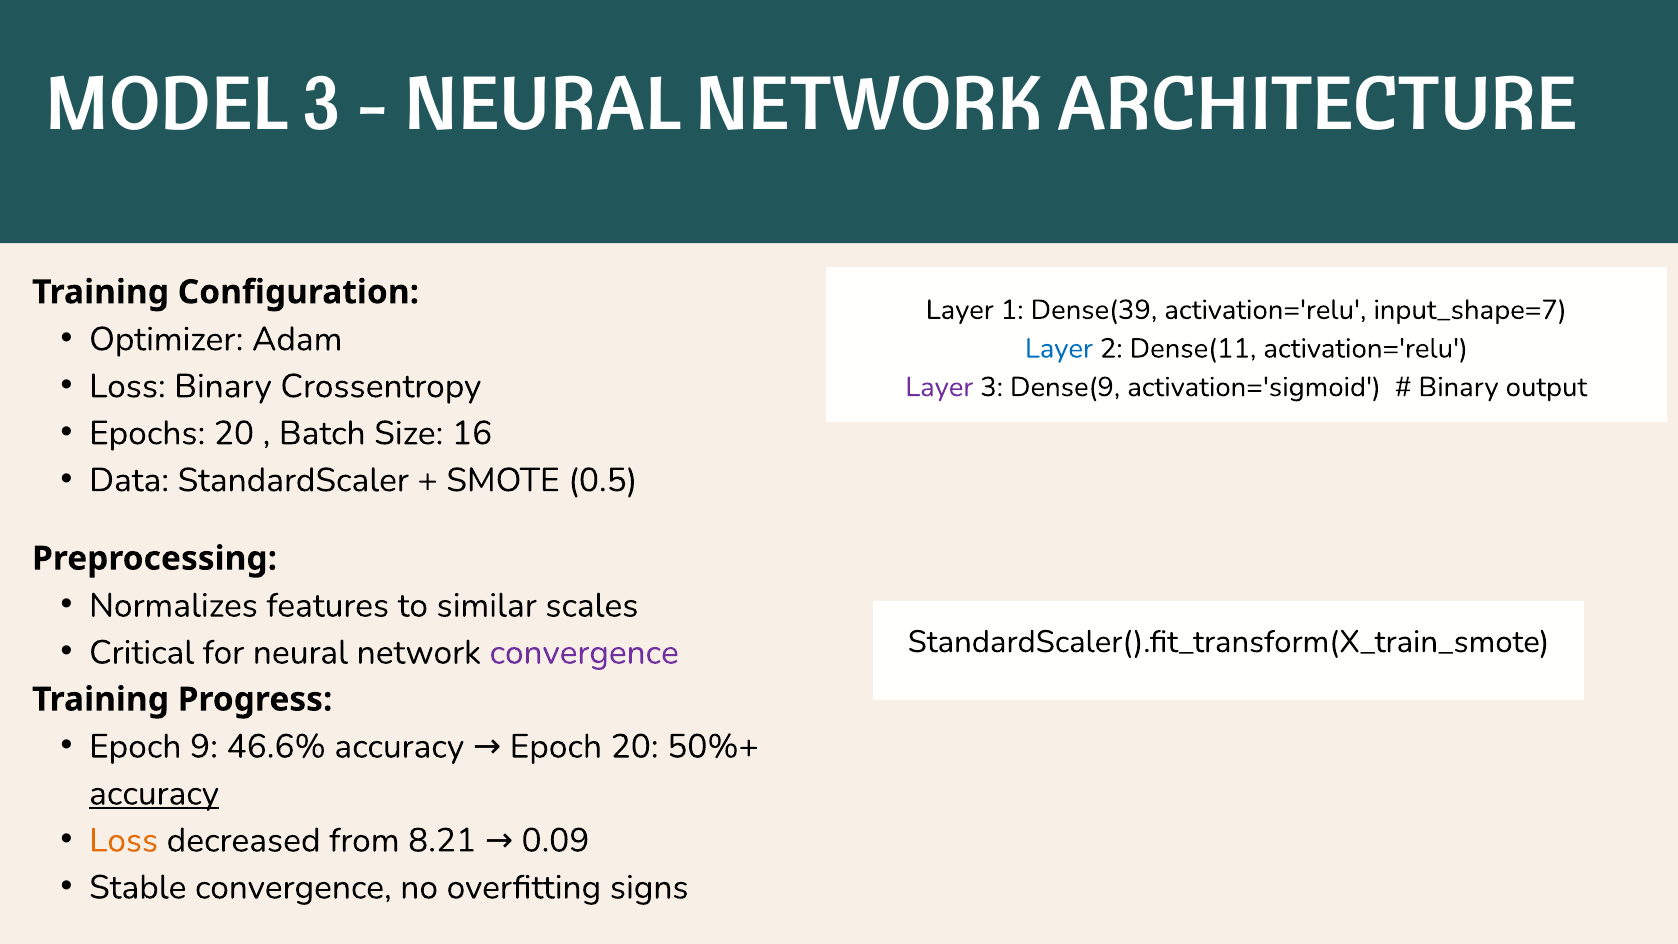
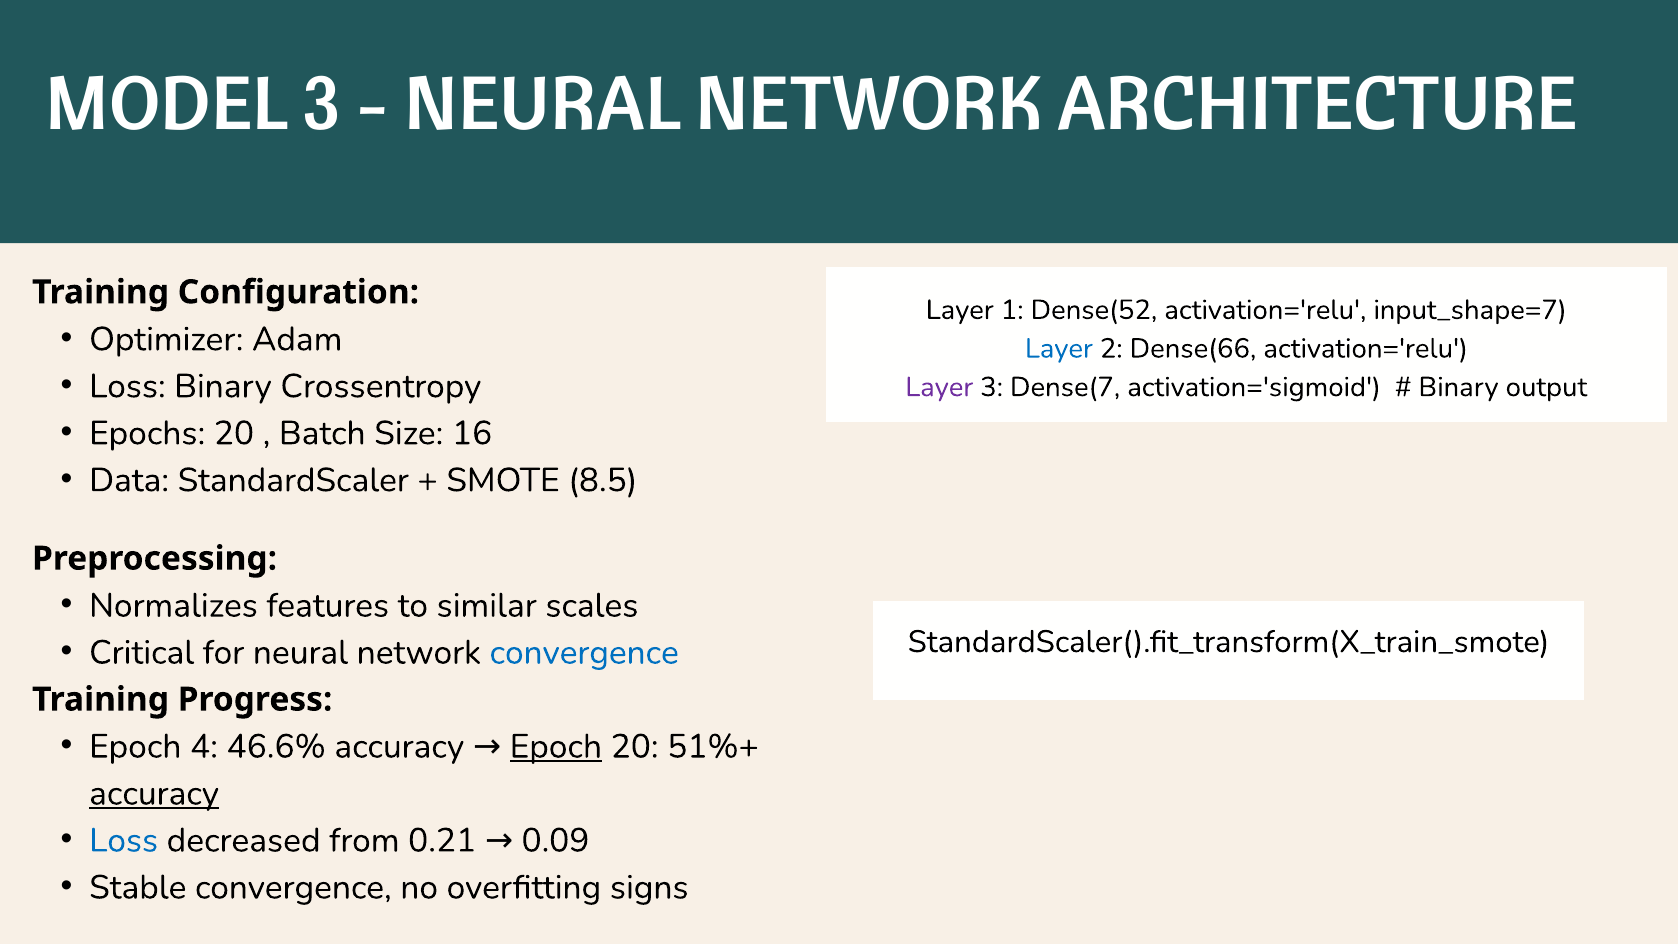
Dense(39: Dense(39 -> Dense(52
Dense(11: Dense(11 -> Dense(66
Dense(9: Dense(9 -> Dense(7
0.5: 0.5 -> 8.5
convergence at (584, 652) colour: purple -> blue
9: 9 -> 4
Epoch at (556, 746) underline: none -> present
50%+: 50%+ -> 51%+
Loss at (124, 840) colour: orange -> blue
8.21: 8.21 -> 0.21
